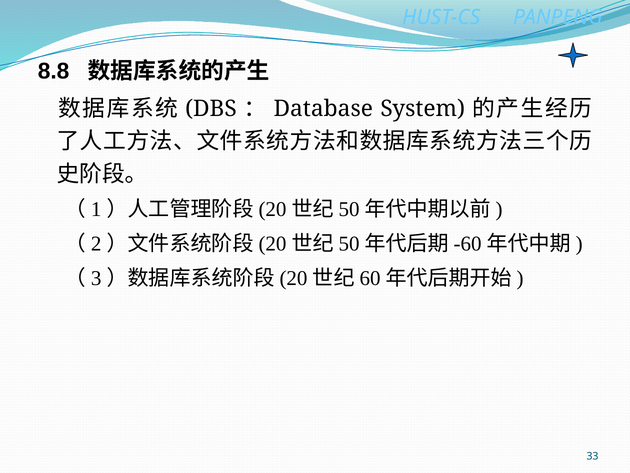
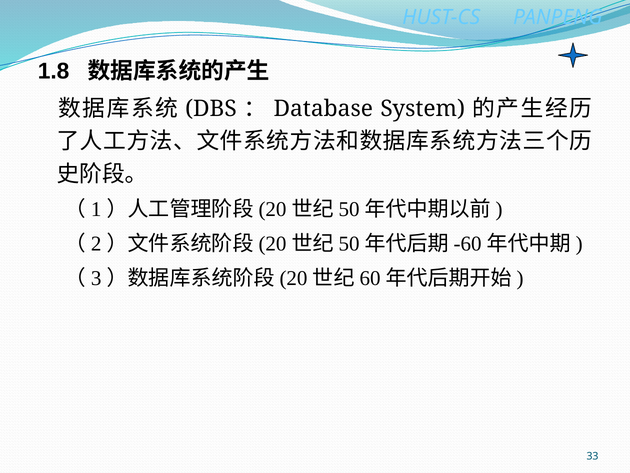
8.8: 8.8 -> 1.8
